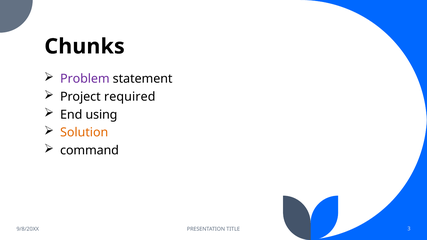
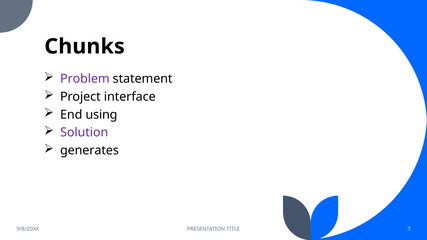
required: required -> interface
Solution colour: orange -> purple
command: command -> generates
